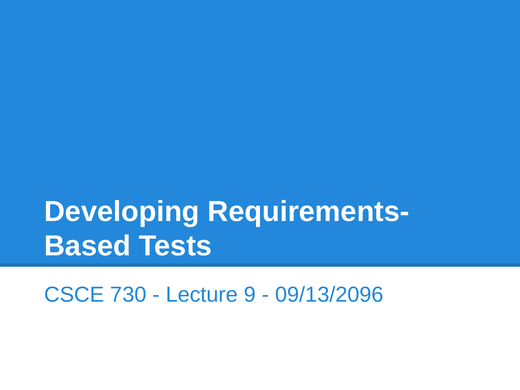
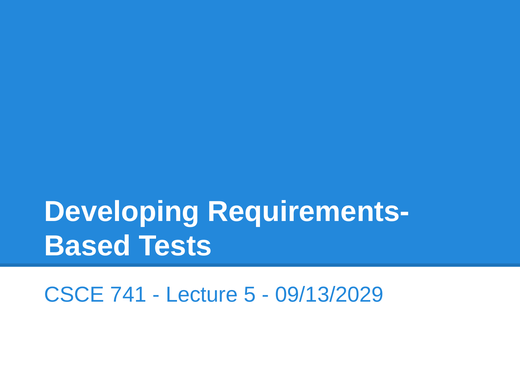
730: 730 -> 741
9: 9 -> 5
09/13/2096: 09/13/2096 -> 09/13/2029
